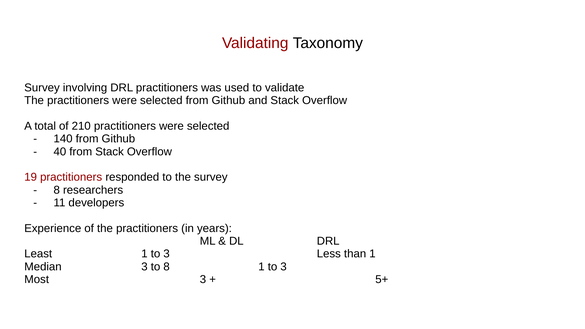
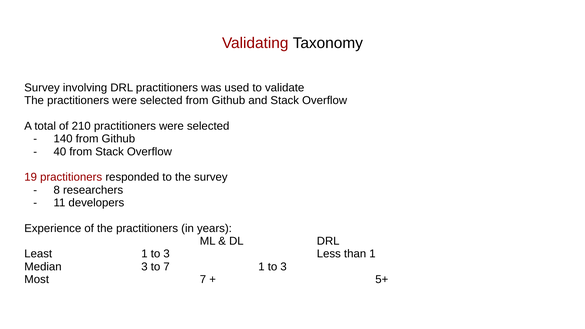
to 8: 8 -> 7
Most 3: 3 -> 7
